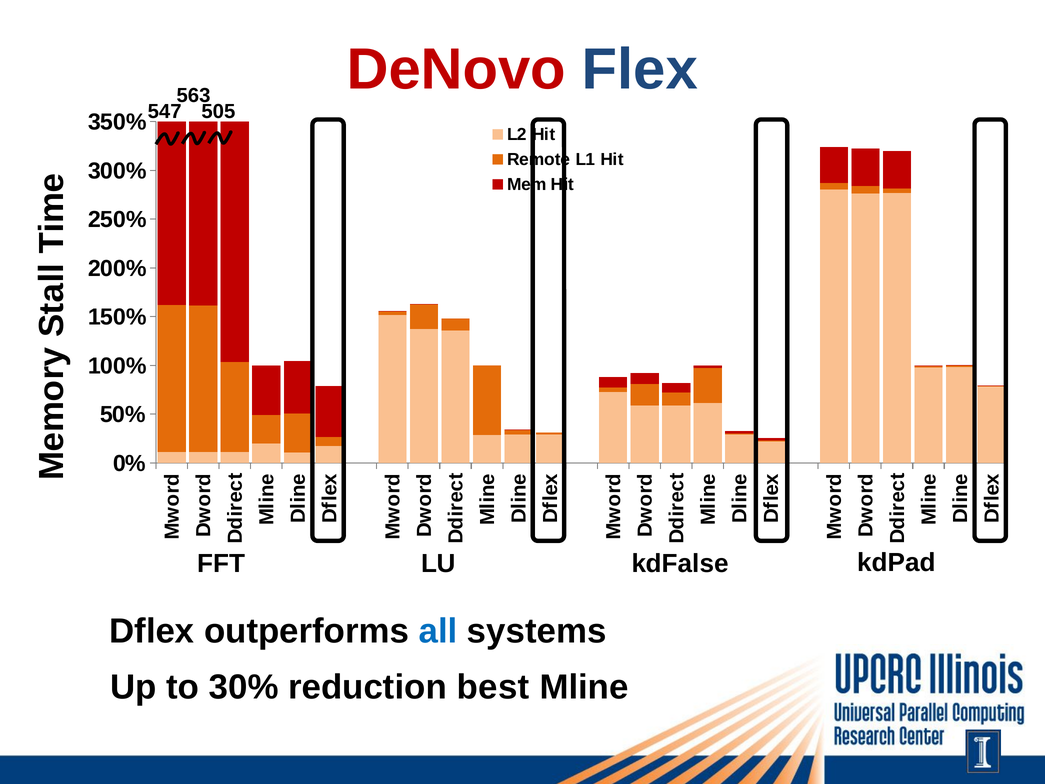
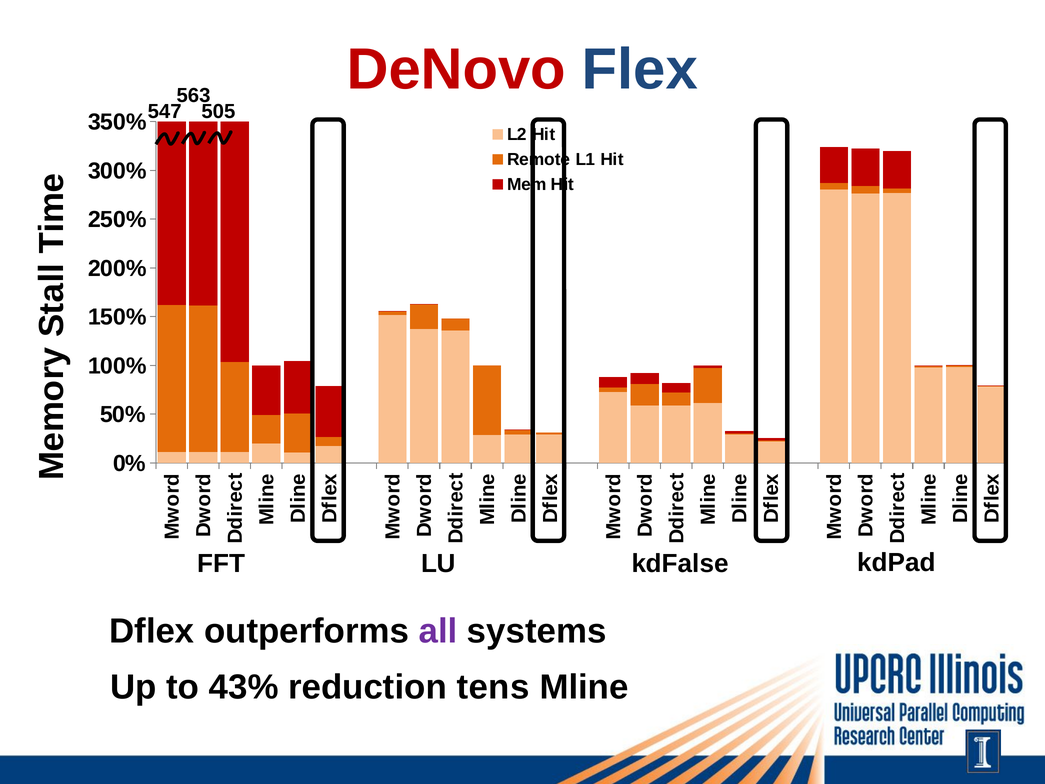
all colour: blue -> purple
30%: 30% -> 43%
best: best -> tens
